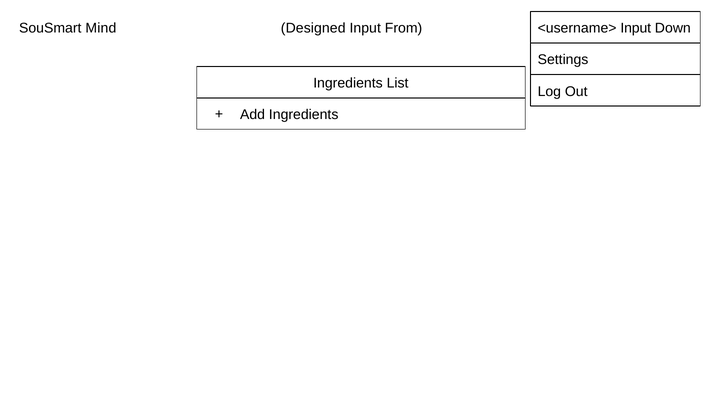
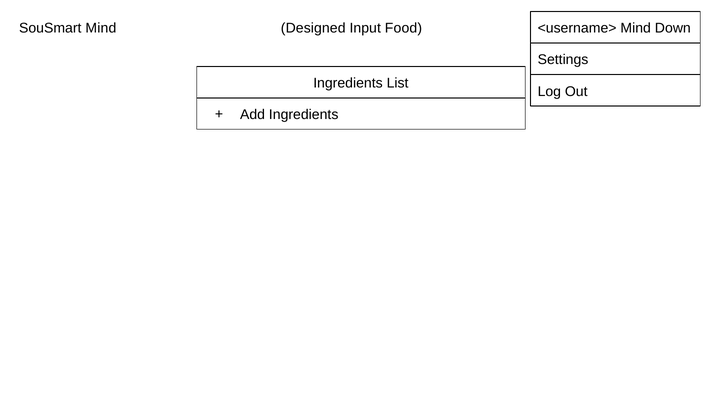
From: From -> Food
<username> Input: Input -> Mind
